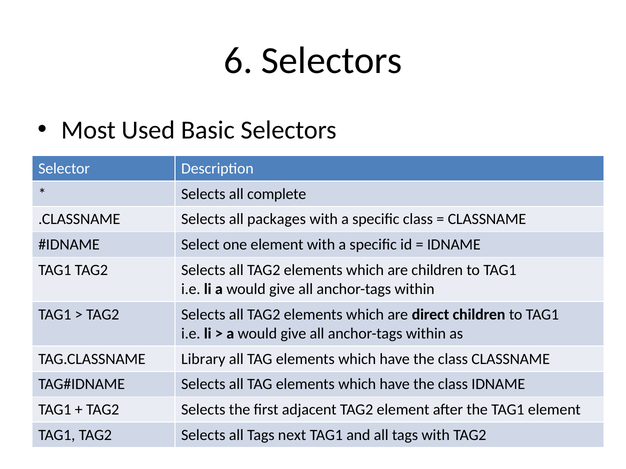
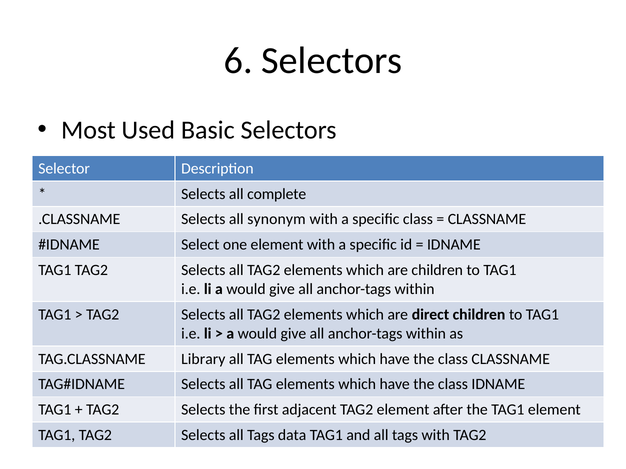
packages: packages -> synonym
next: next -> data
